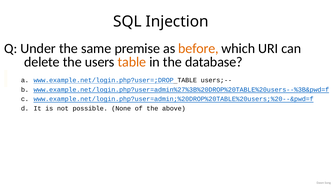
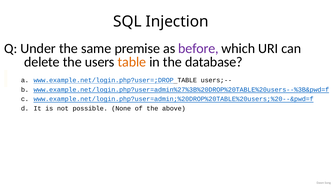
before colour: orange -> purple
